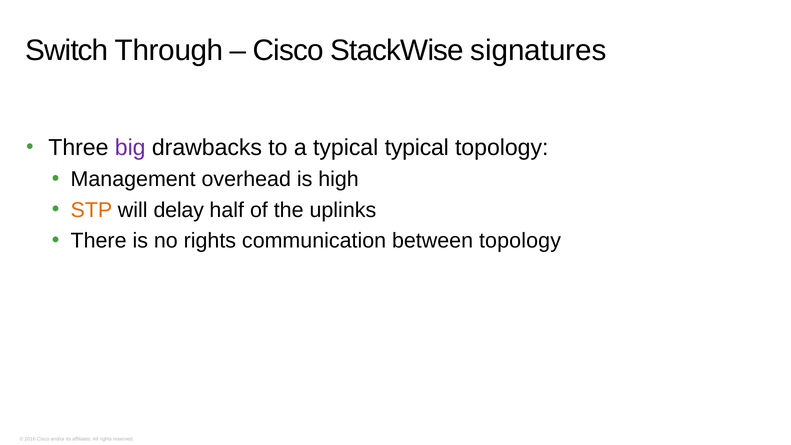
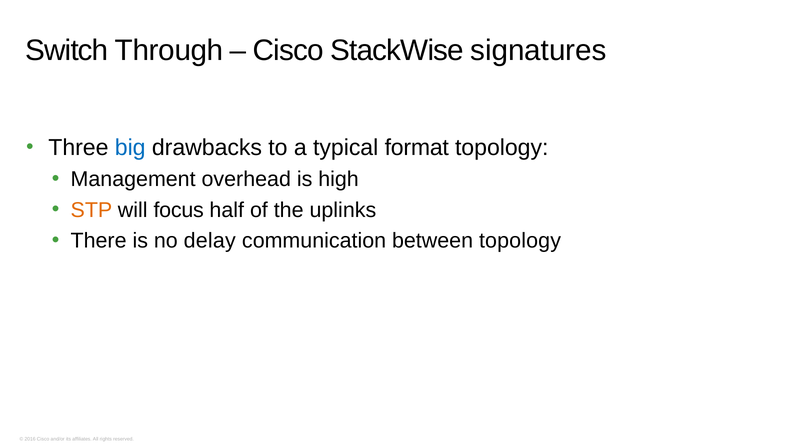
big colour: purple -> blue
typical typical: typical -> format
delay: delay -> focus
no rights: rights -> delay
